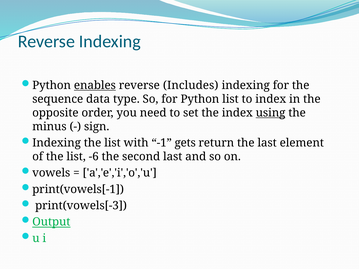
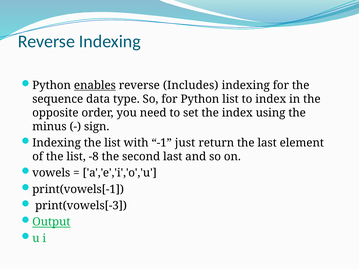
using underline: present -> none
gets: gets -> just
-6: -6 -> -8
